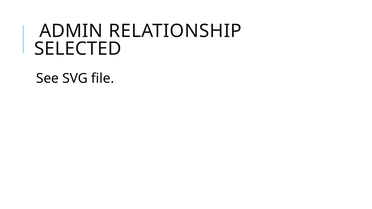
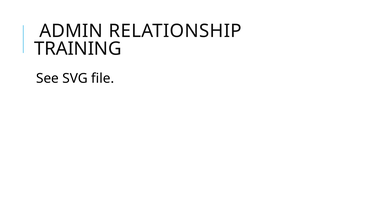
SELECTED: SELECTED -> TRAINING
